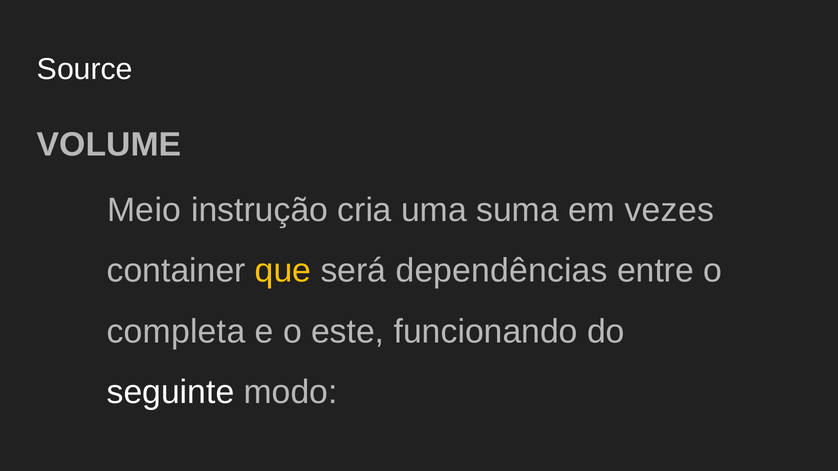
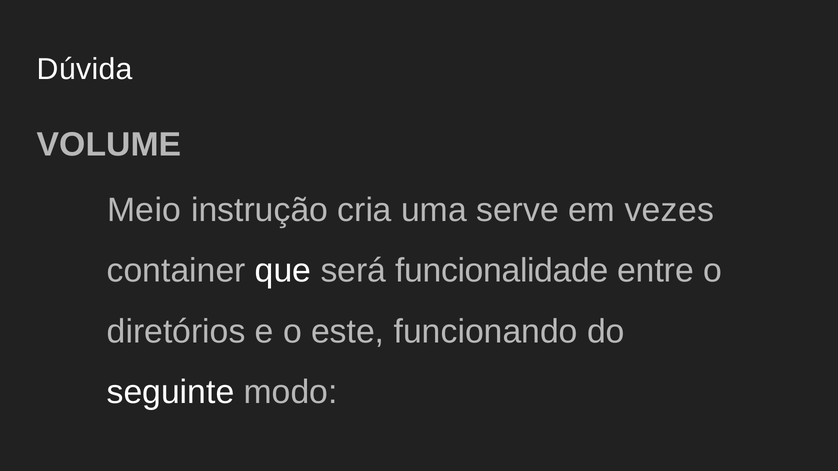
Source: Source -> Dúvida
suma: suma -> serve
que colour: yellow -> white
dependências: dependências -> funcionalidade
completa: completa -> diretórios
